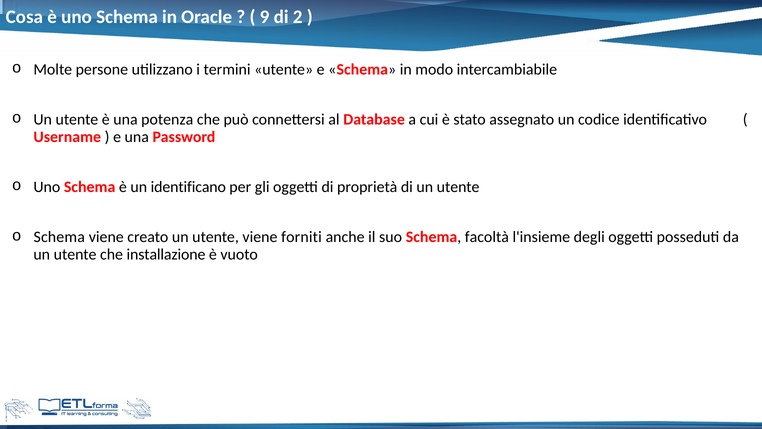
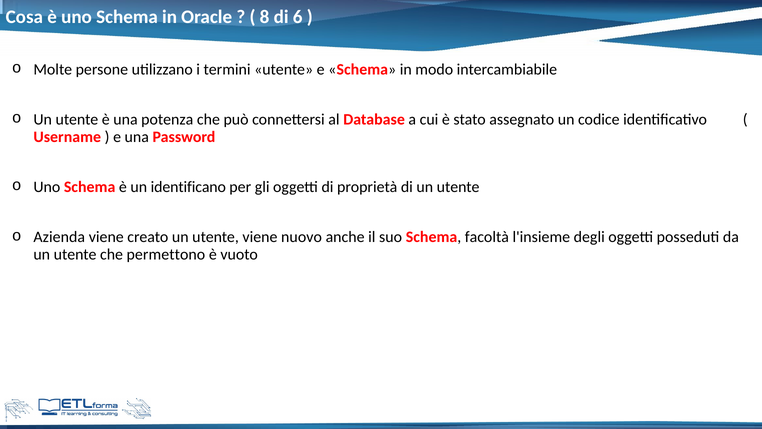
9: 9 -> 8
2: 2 -> 6
Schema at (59, 237): Schema -> Azienda
forniti: forniti -> nuovo
installazione: installazione -> permettono
